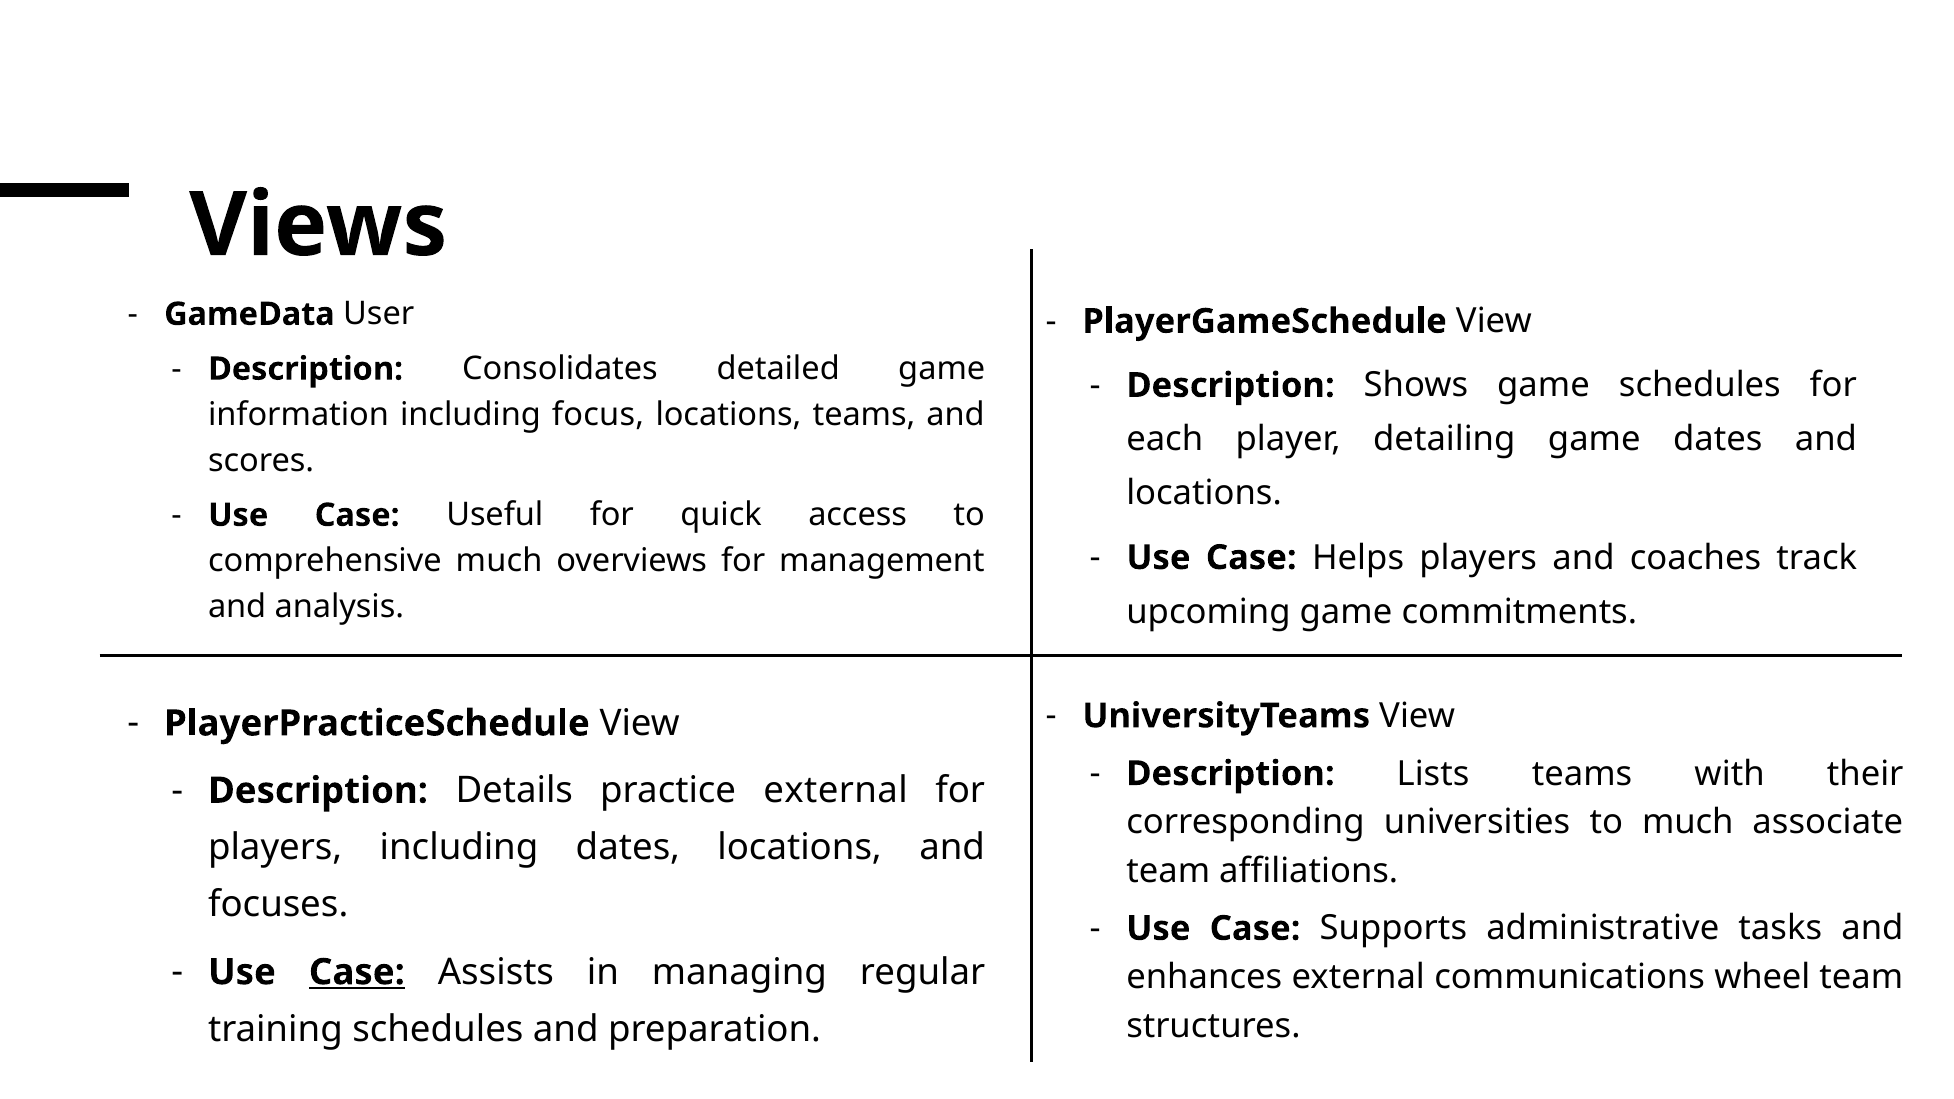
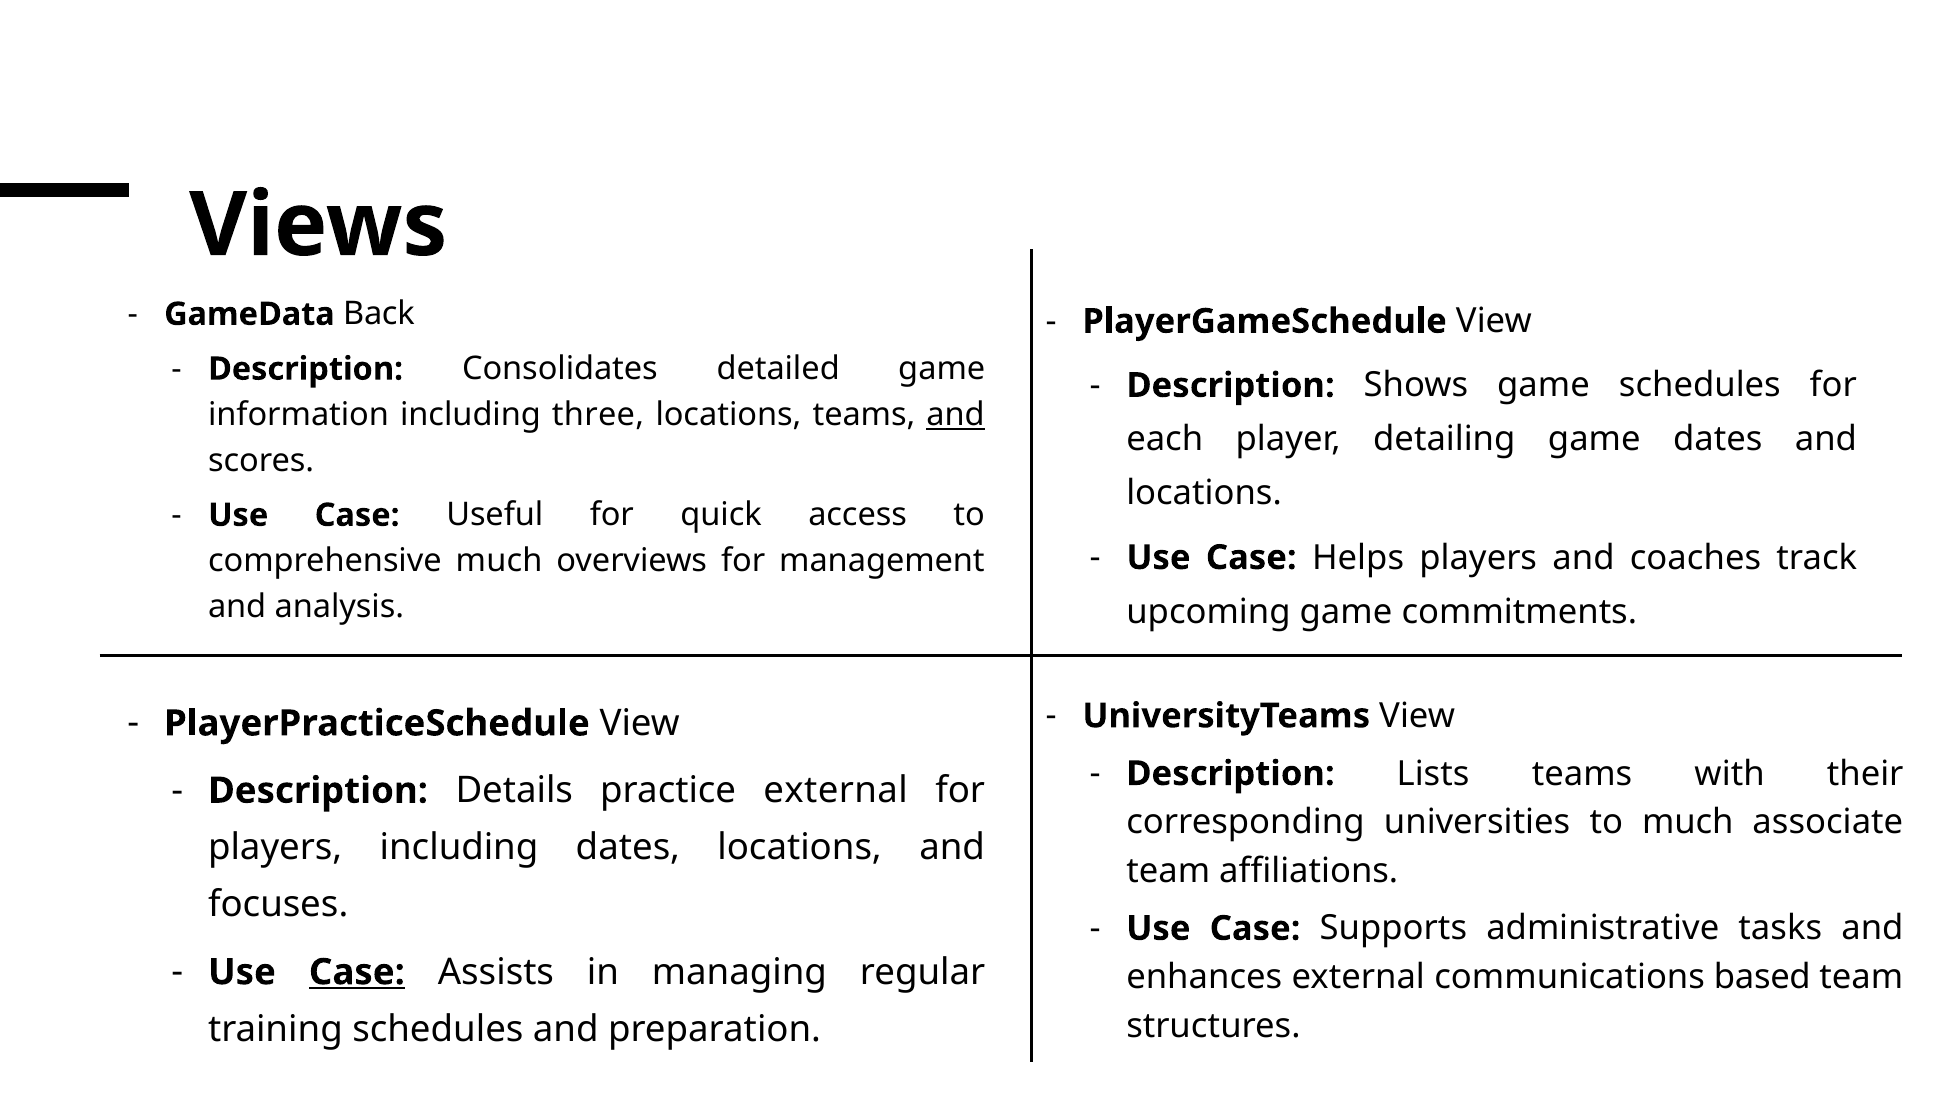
User: User -> Back
focus: focus -> three
and at (956, 415) underline: none -> present
wheel: wheel -> based
